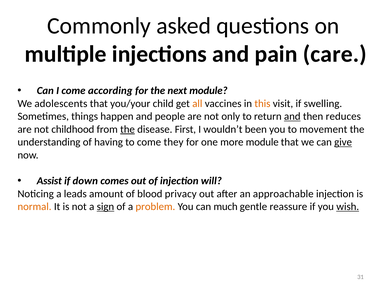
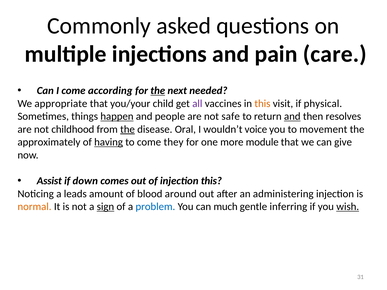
the at (158, 91) underline: none -> present
next module: module -> needed
adolescents: adolescents -> appropriate
all colour: orange -> purple
swelling: swelling -> physical
happen underline: none -> present
only: only -> safe
reduces: reduces -> resolves
First: First -> Oral
been: been -> voice
understanding: understanding -> approximately
having underline: none -> present
give underline: present -> none
injection will: will -> this
privacy: privacy -> around
approachable: approachable -> administering
problem colour: orange -> blue
reassure: reassure -> inferring
